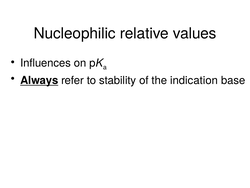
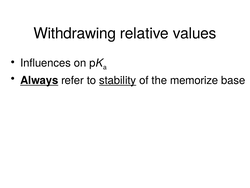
Nucleophilic: Nucleophilic -> Withdrawing
stability underline: none -> present
indication: indication -> memorize
